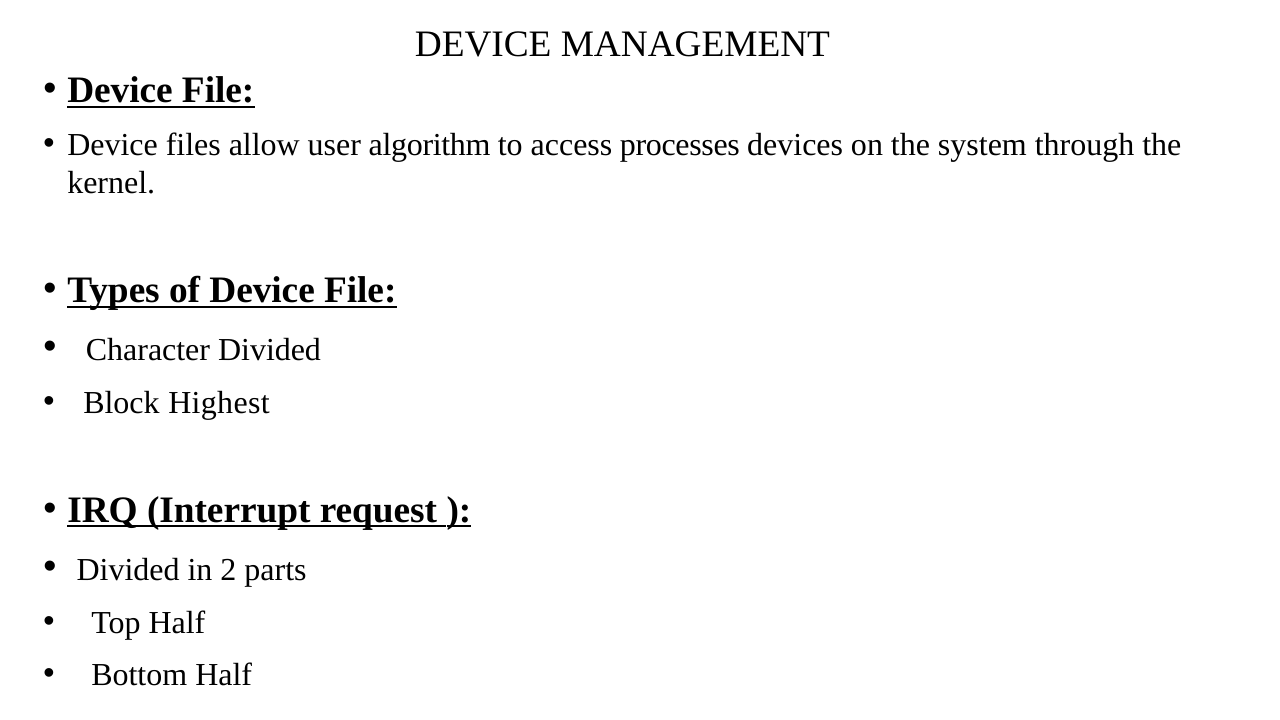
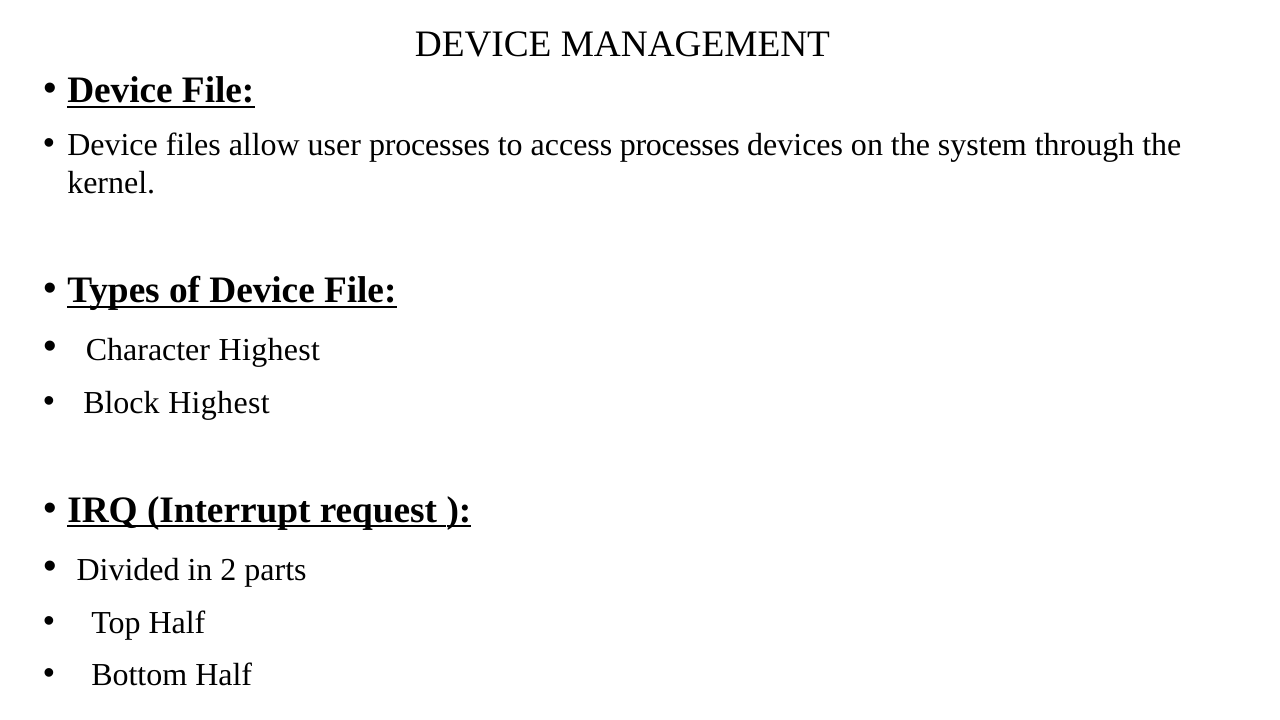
user algorithm: algorithm -> processes
Character Divided: Divided -> Highest
